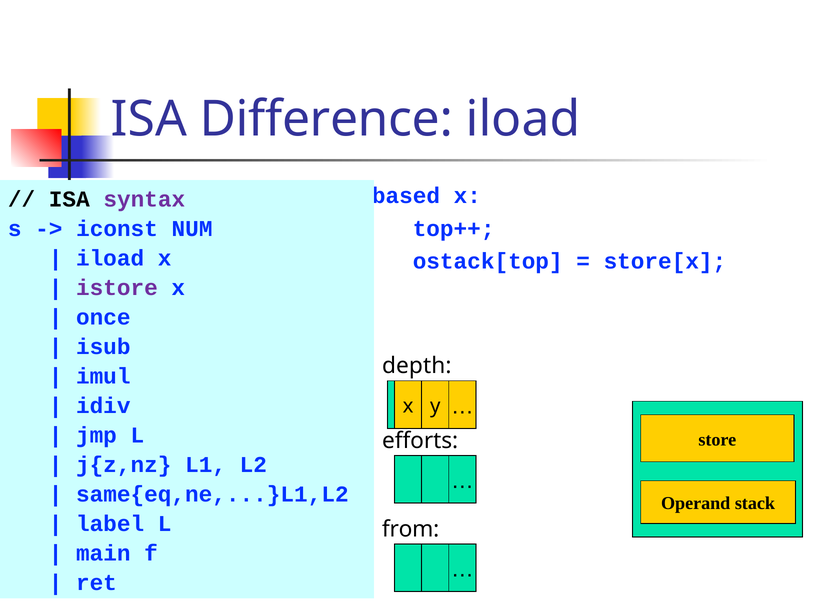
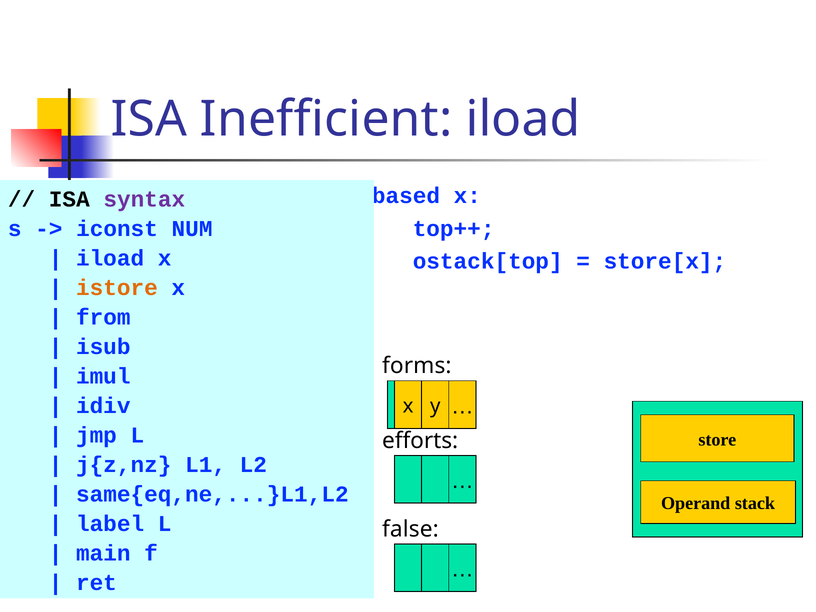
Difference: Difference -> Inefficient
istore colour: purple -> orange
once: once -> from
depth: depth -> forms
from: from -> false
